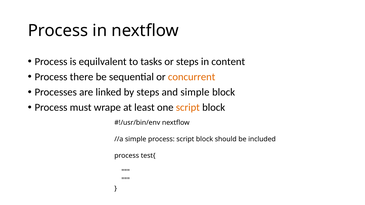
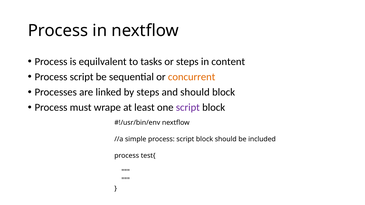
there at (82, 77): there -> script
and simple: simple -> should
script at (188, 108) colour: orange -> purple
